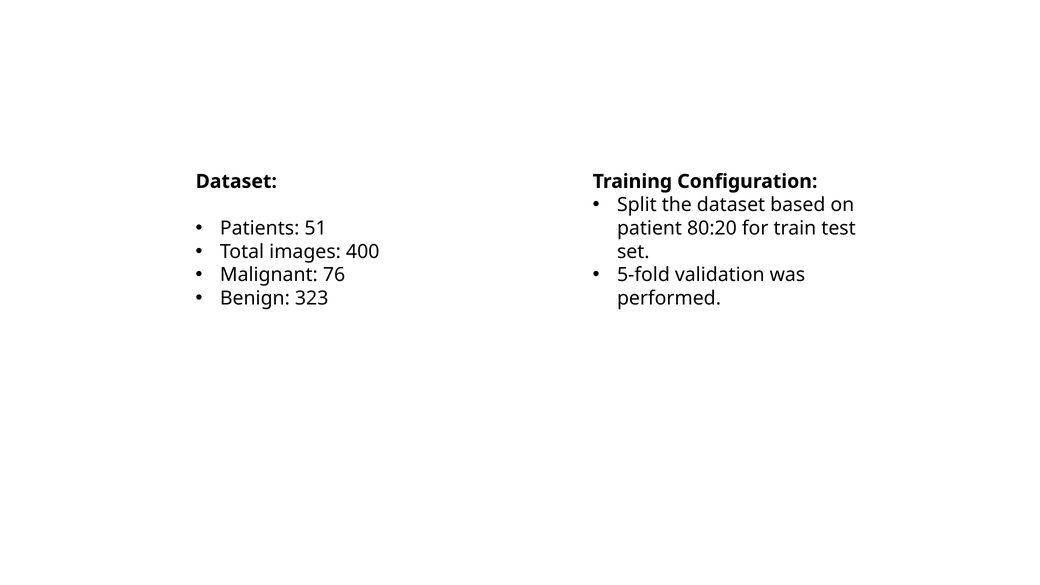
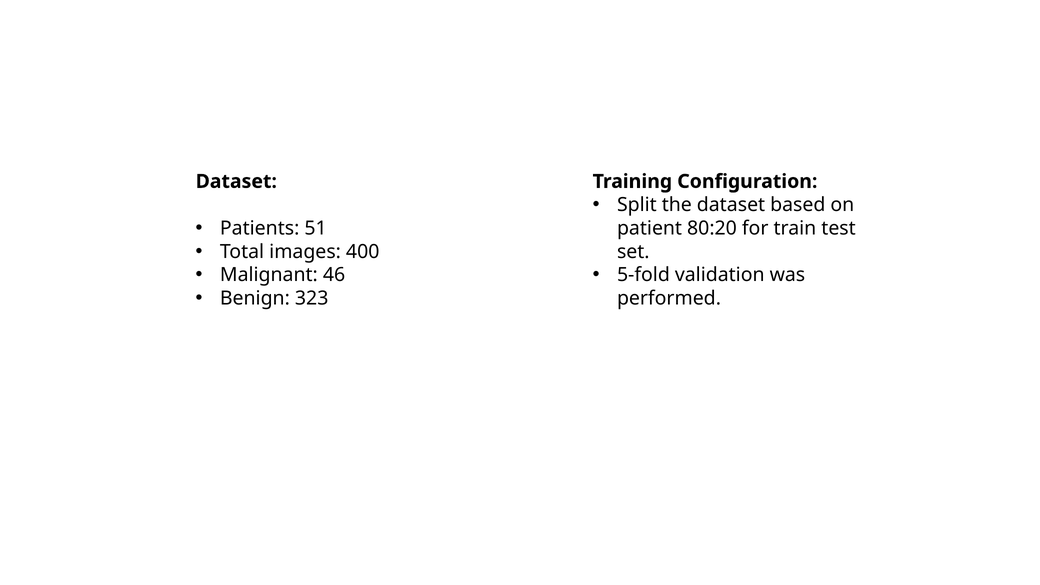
76: 76 -> 46
